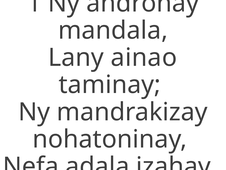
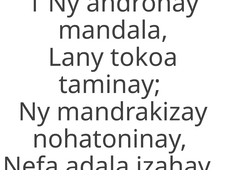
ainao: ainao -> tokoa
